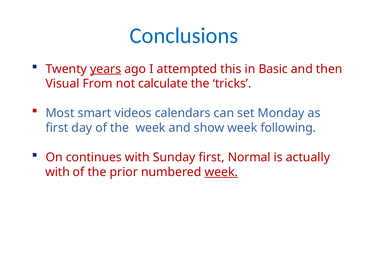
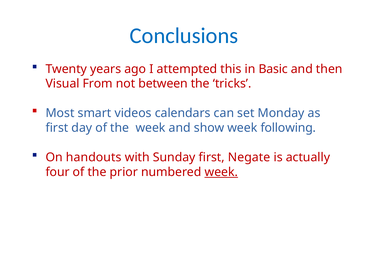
years underline: present -> none
calculate: calculate -> between
continues: continues -> handouts
Normal: Normal -> Negate
with at (58, 172): with -> four
